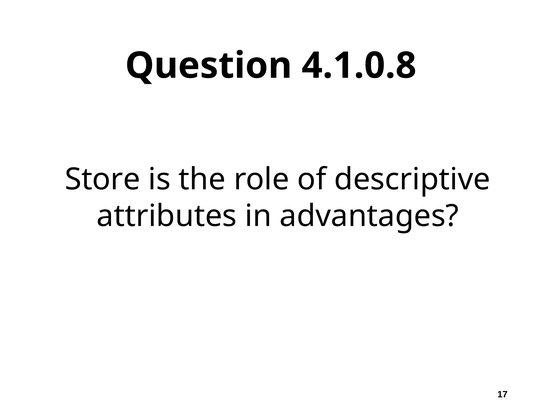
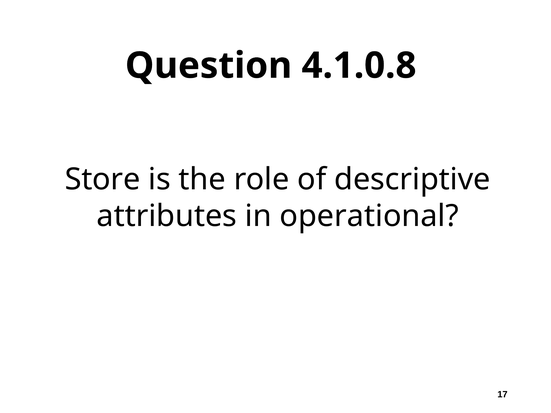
advantages: advantages -> operational
